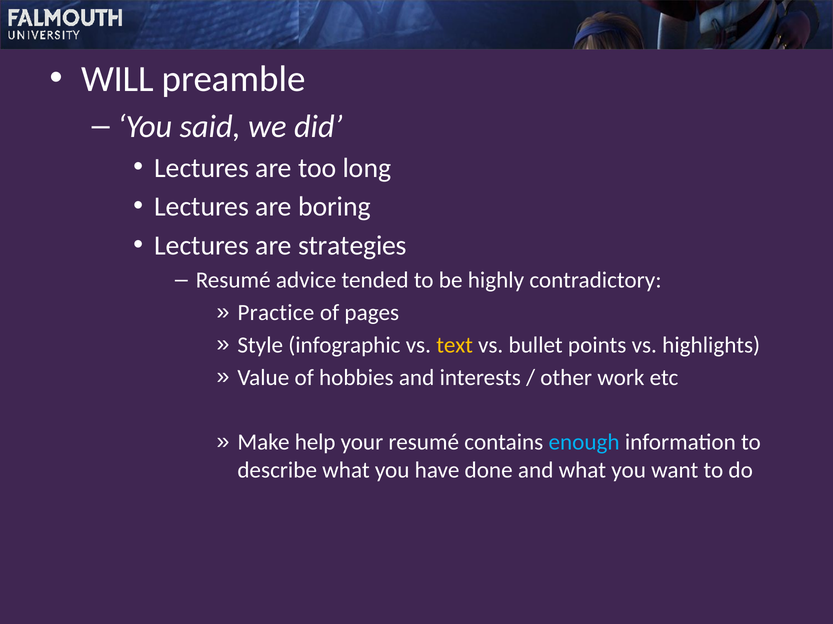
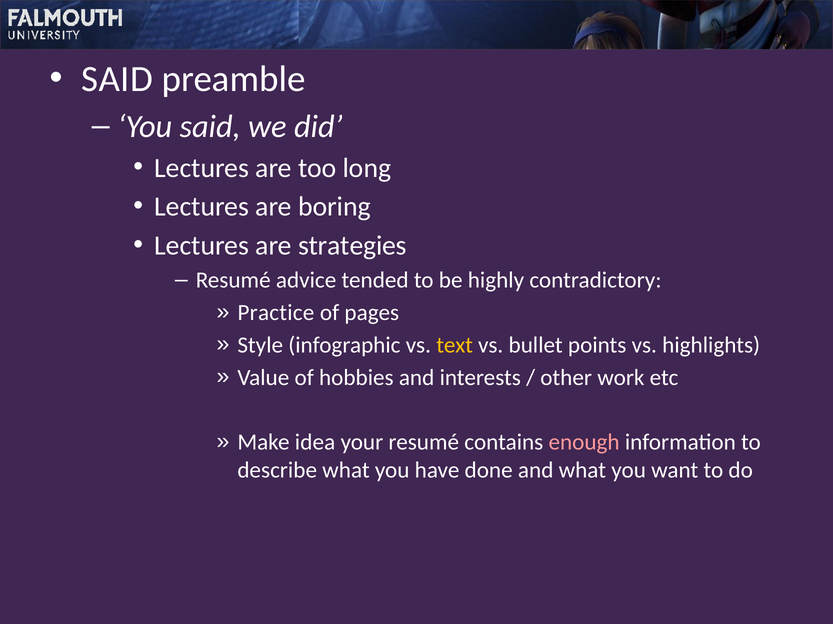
WILL at (117, 79): WILL -> SAID
help: help -> idea
enough colour: light blue -> pink
